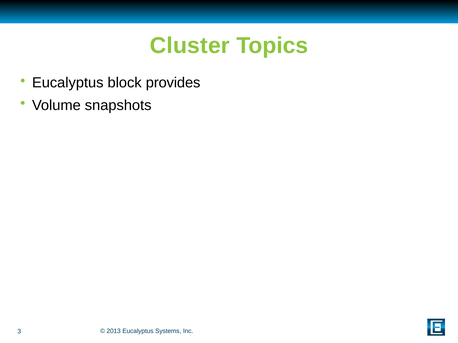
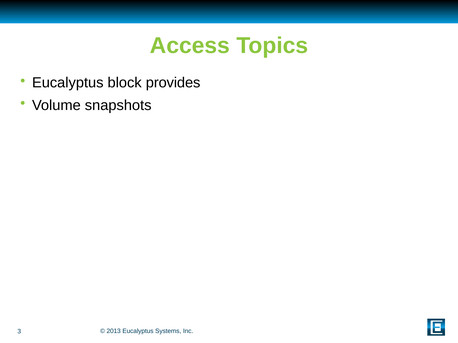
Cluster: Cluster -> Access
